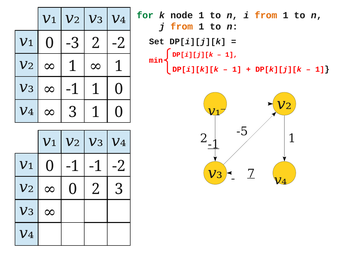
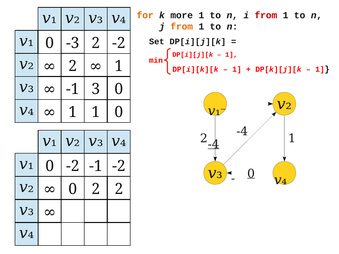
for colour: green -> orange
node: node -> more
from at (266, 15) colour: orange -> red
1 at (73, 66): 1 -> 2
-1 1: 1 -> 3
3 at (73, 112): 3 -> 1
-5 at (242, 132): -5 -> -4
-1 at (214, 144): -1 -> -4
0 -1: -1 -> -2
v₃ 7: 7 -> 0
2 3: 3 -> 2
